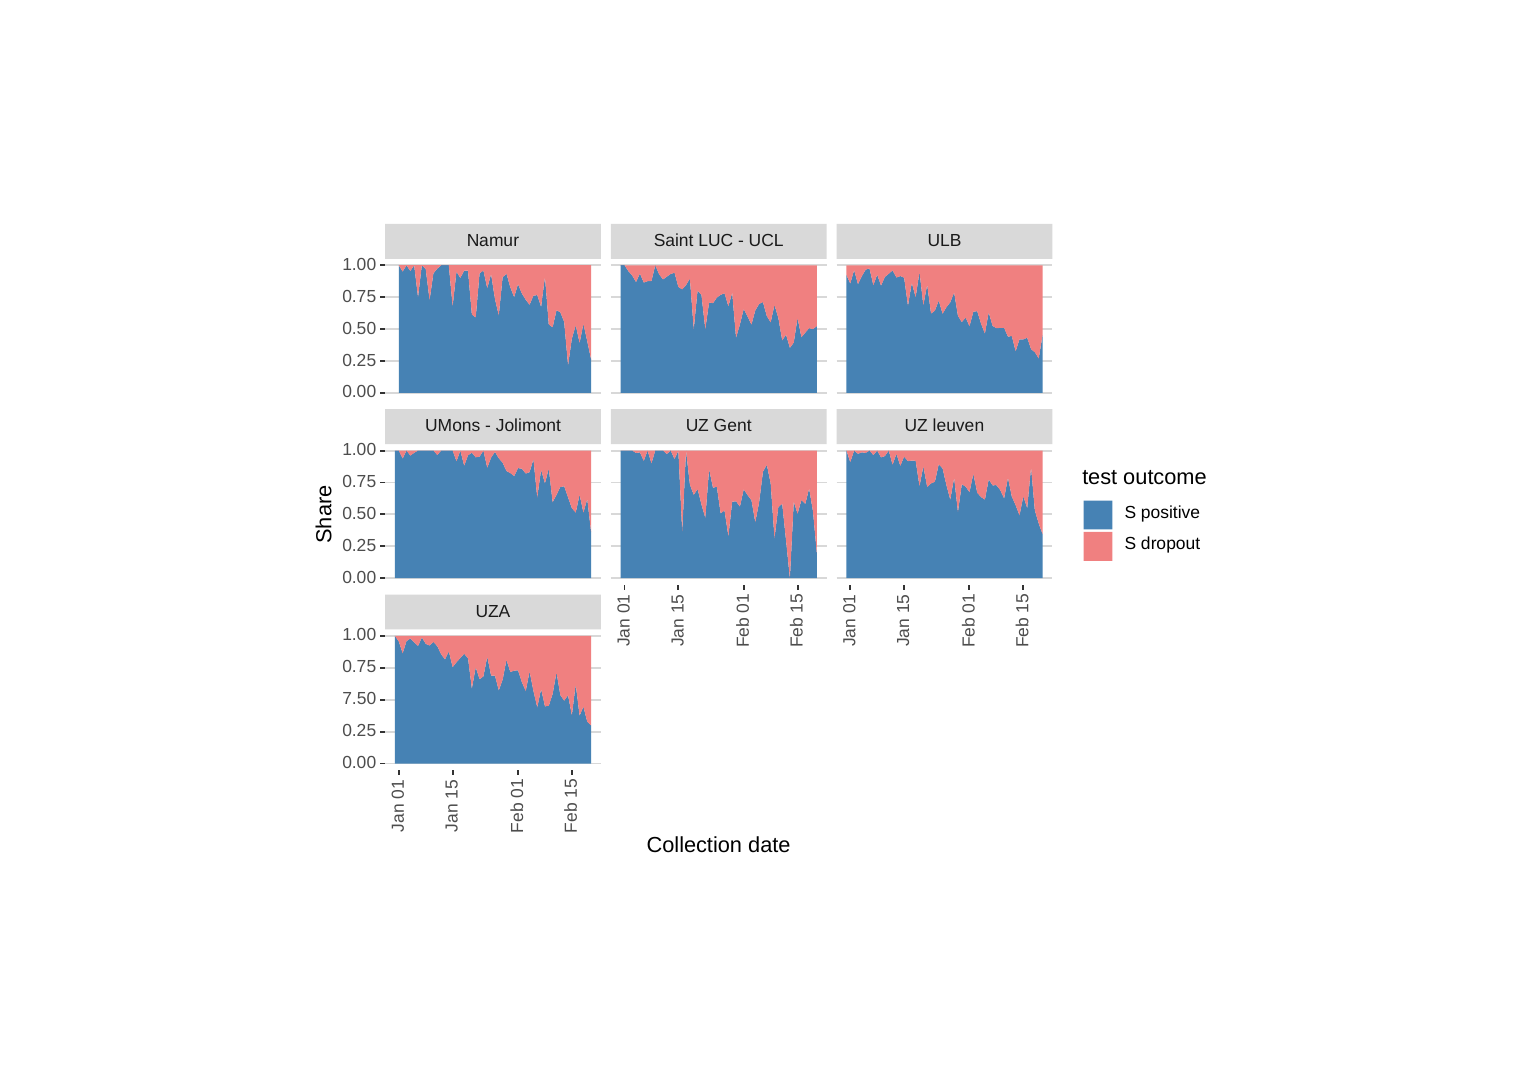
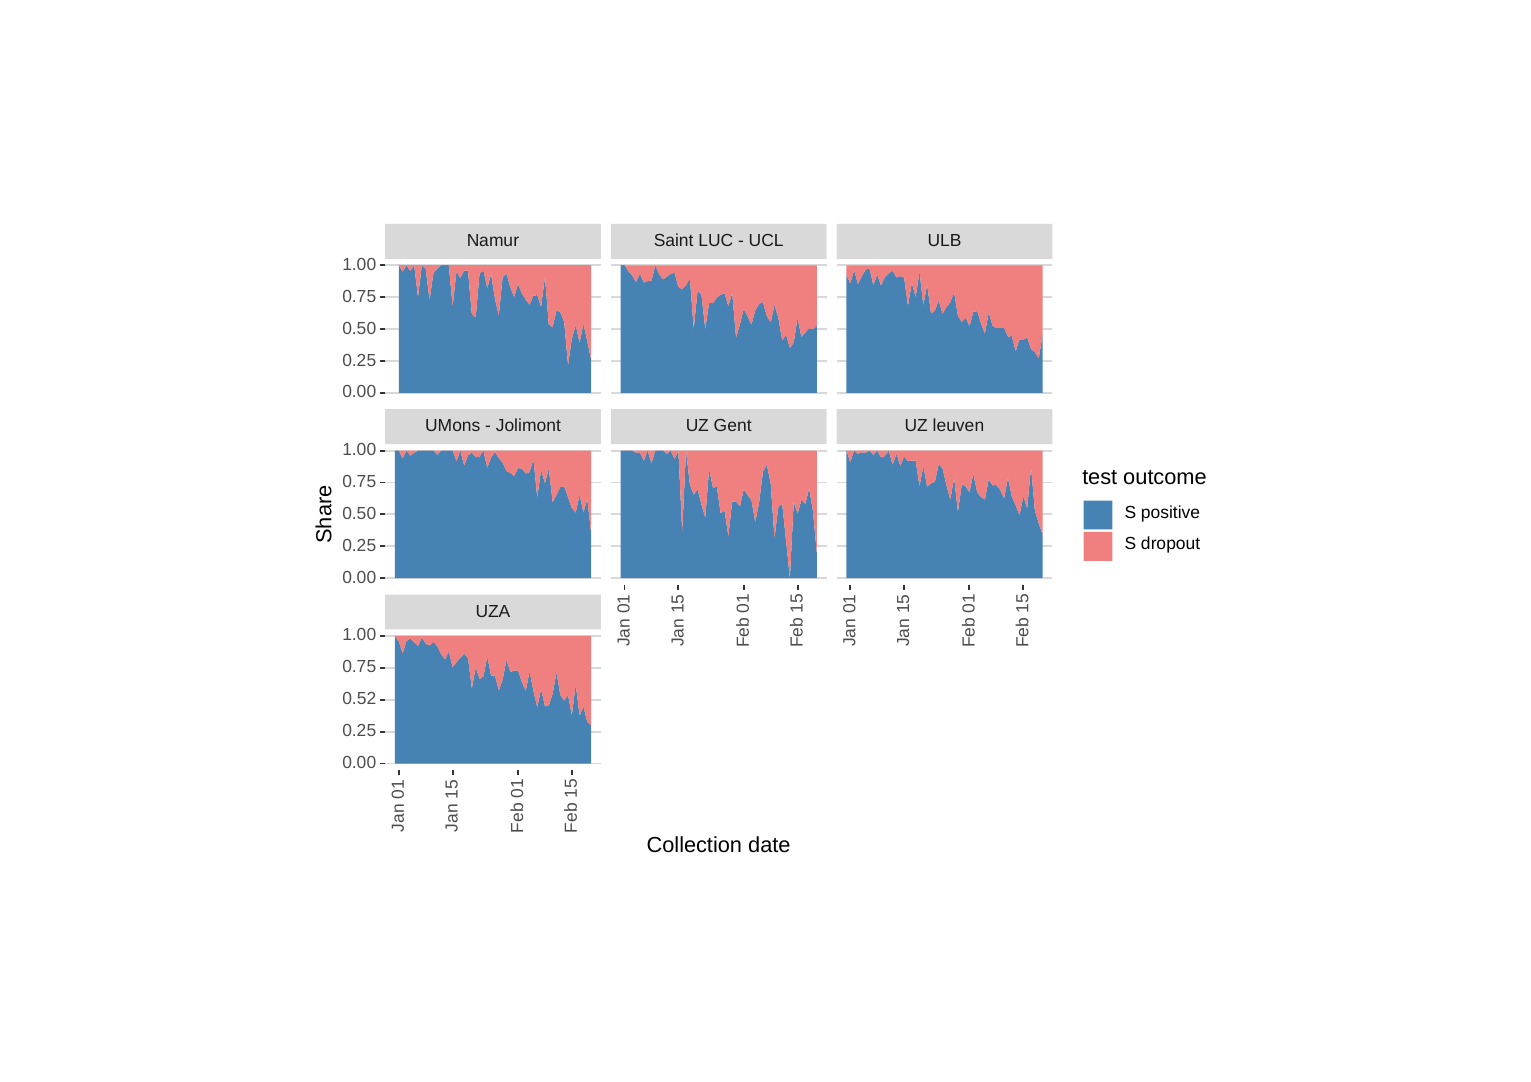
7.50: 7.50 -> 0.52
